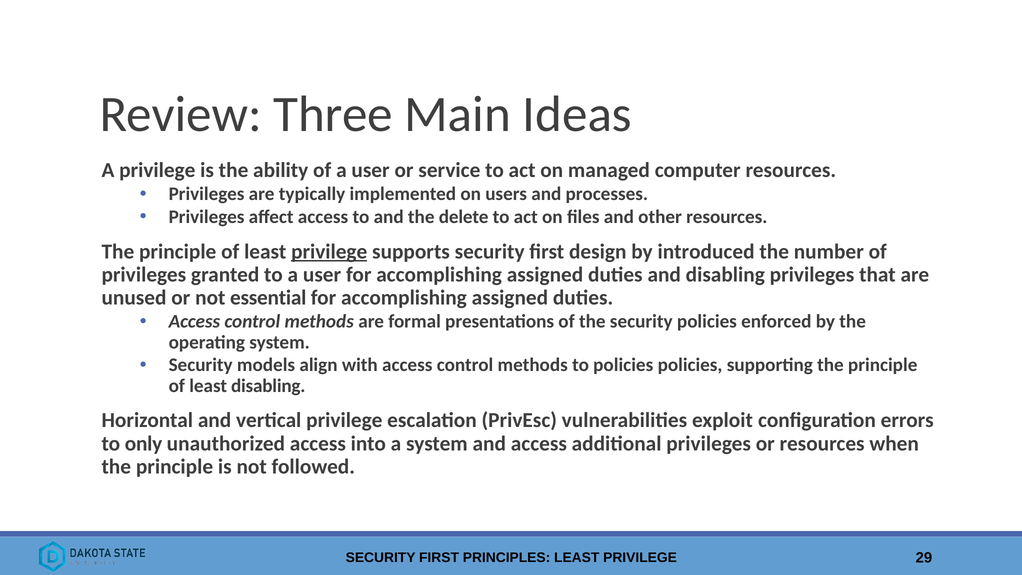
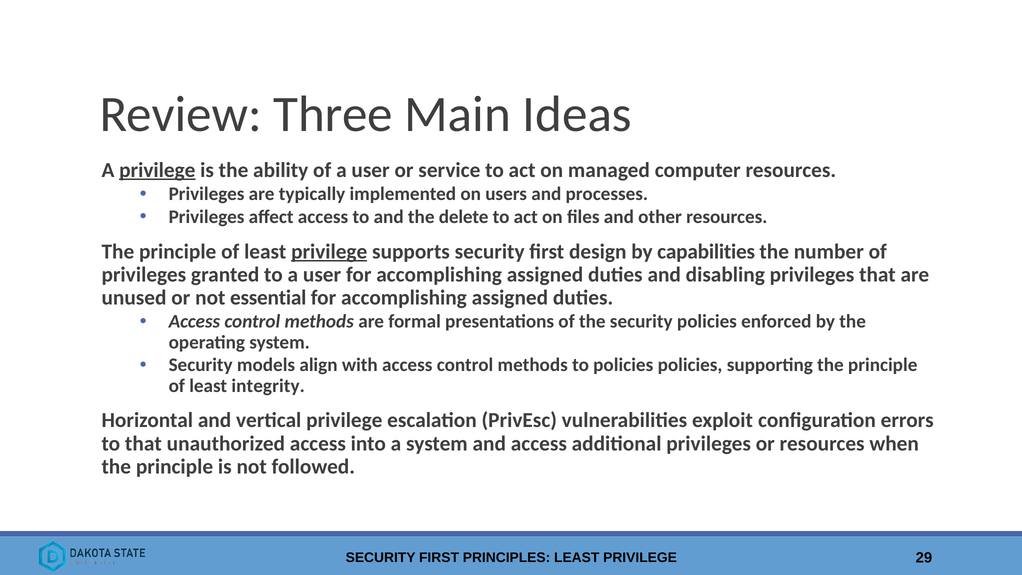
privilege at (157, 170) underline: none -> present
introduced: introduced -> capabilities
least disabling: disabling -> integrity
to only: only -> that
